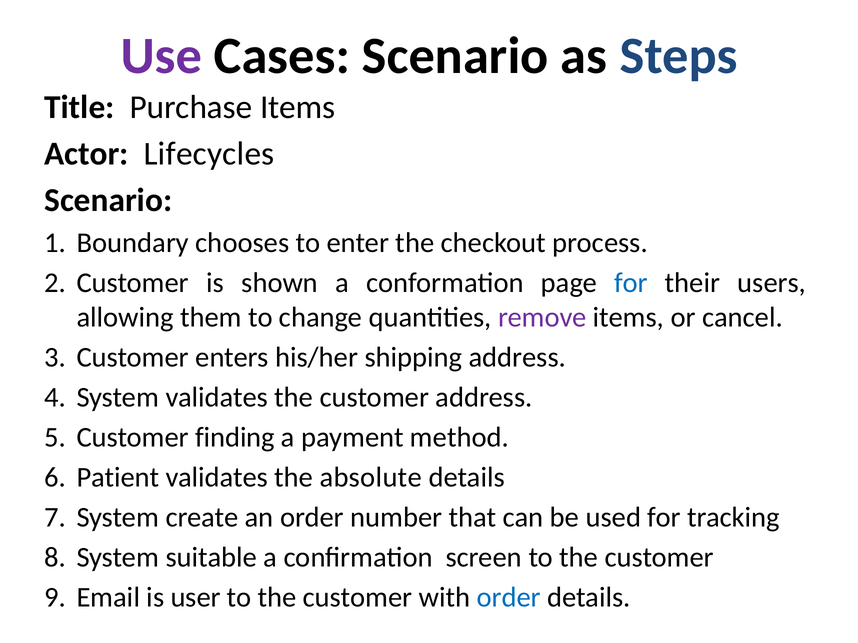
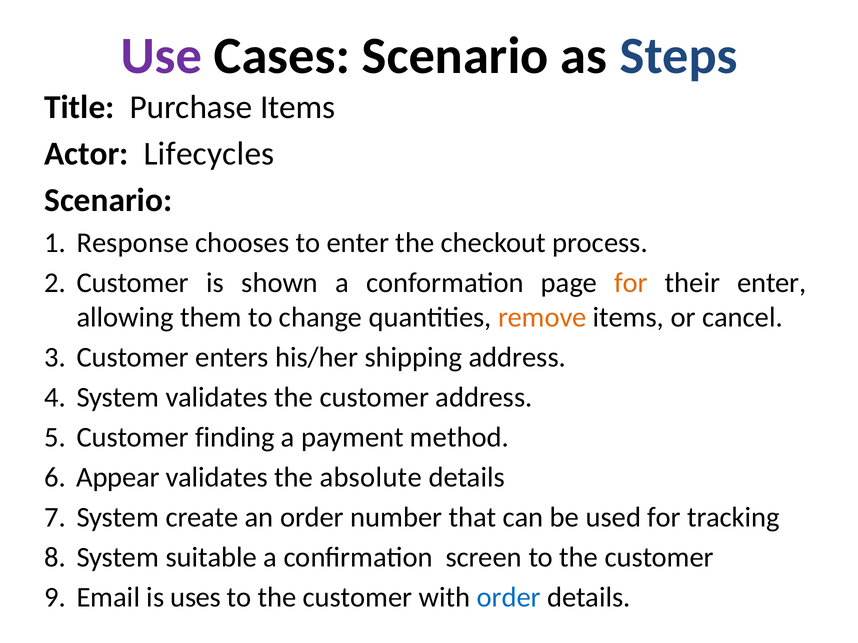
Boundary: Boundary -> Response
for at (631, 283) colour: blue -> orange
their users: users -> enter
remove colour: purple -> orange
Patient: Patient -> Appear
user: user -> uses
